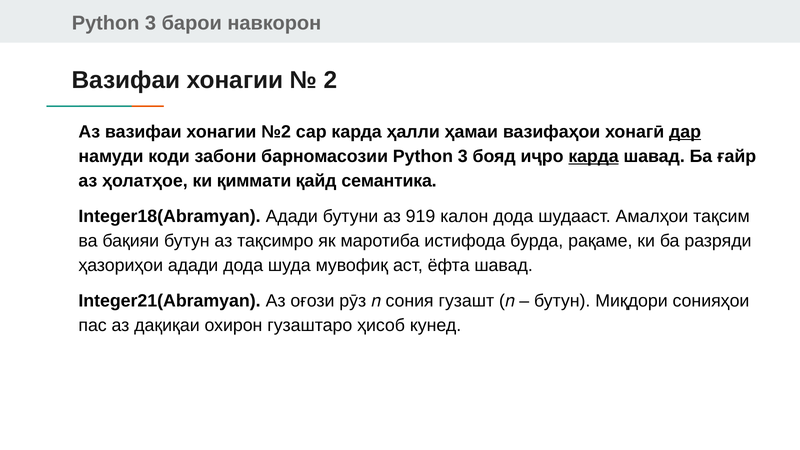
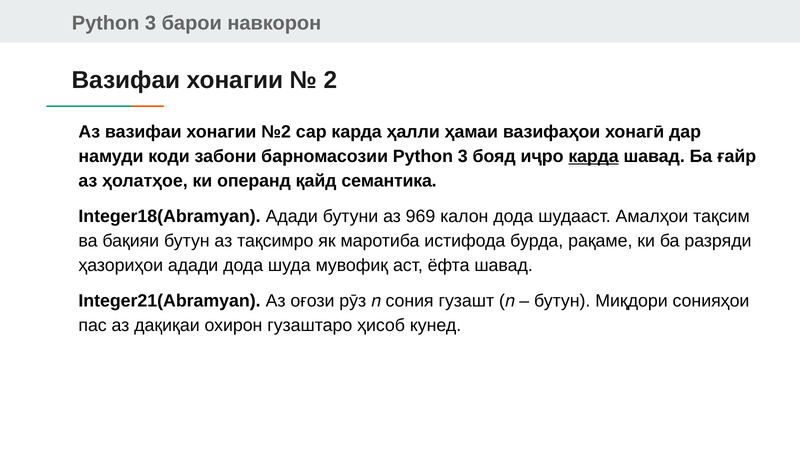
дар underline: present -> none
қиммати: қиммати -> операнд
919: 919 -> 969
